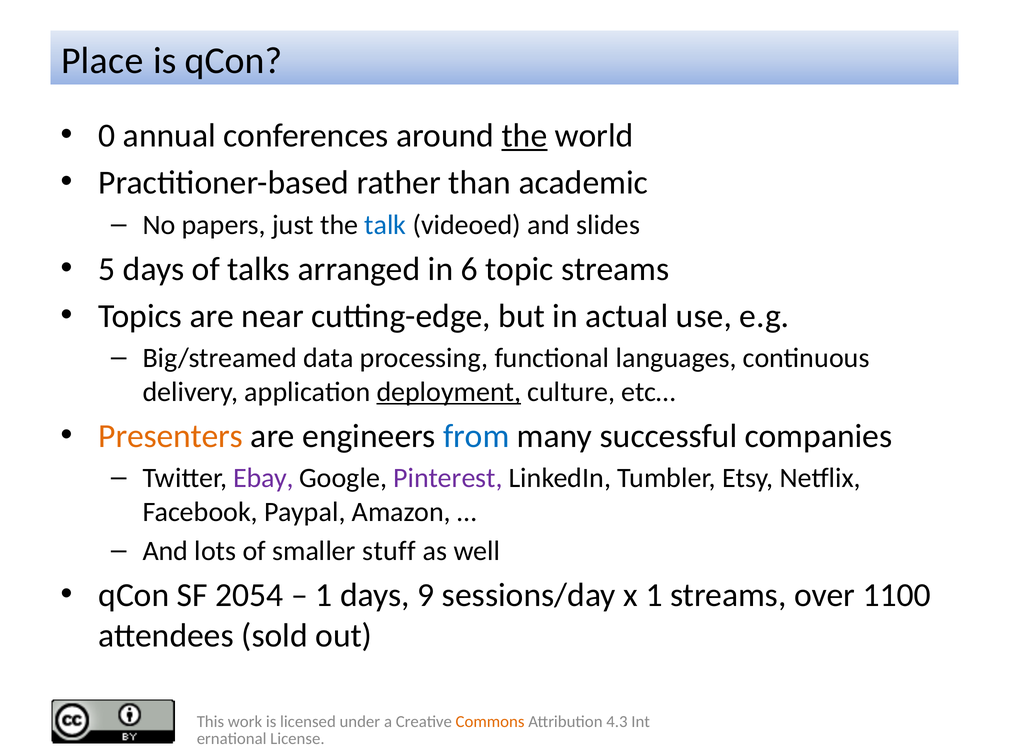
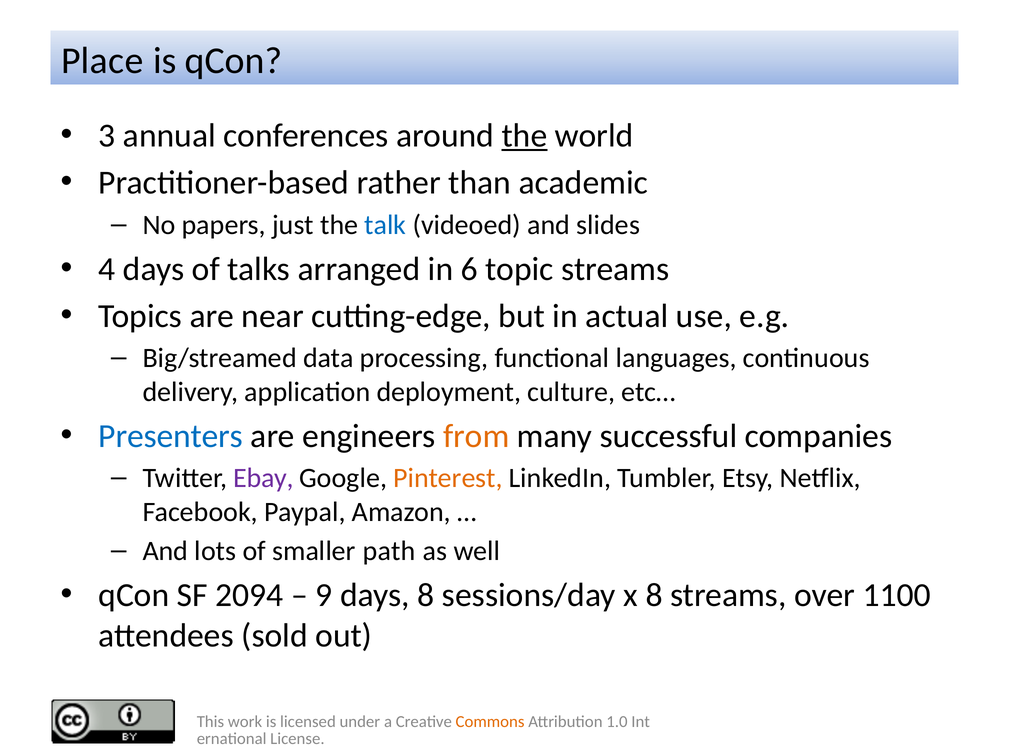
0: 0 -> 3
5: 5 -> 4
deployment underline: present -> none
Presenters colour: orange -> blue
from colour: blue -> orange
Pinterest colour: purple -> orange
stuff: stuff -> path
2054: 2054 -> 2094
1 at (324, 596): 1 -> 9
days 9: 9 -> 8
x 1: 1 -> 8
4.3: 4.3 -> 1.0
